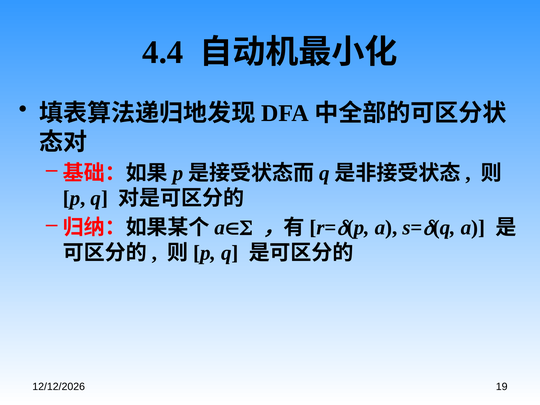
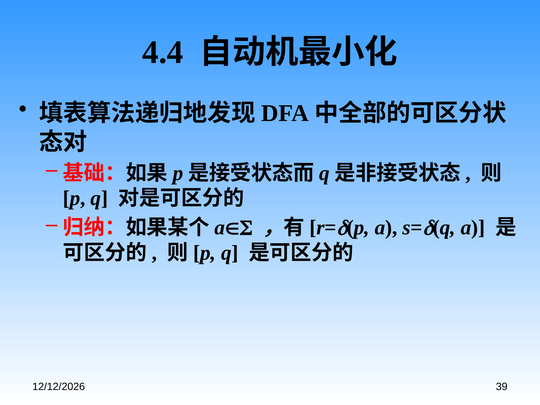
19: 19 -> 39
